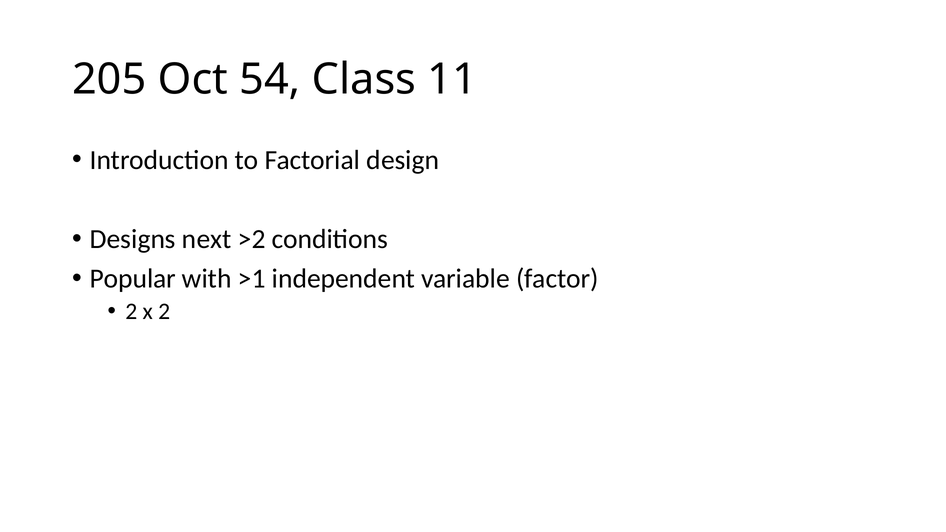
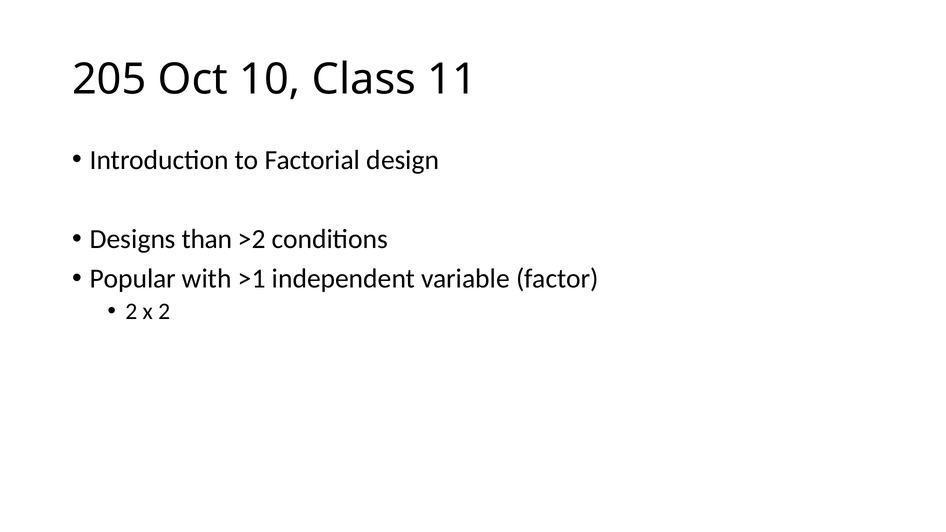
54: 54 -> 10
next: next -> than
